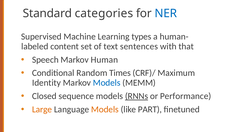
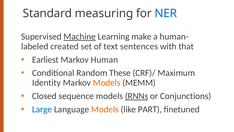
categories: categories -> measuring
Machine underline: none -> present
types: types -> make
content: content -> created
Speech: Speech -> Earliest
Times: Times -> These
Models at (107, 83) colour: blue -> orange
Performance: Performance -> Conjunctions
Large colour: orange -> blue
